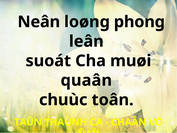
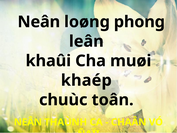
suoát: suoát -> khaûi
quaân: quaân -> khaép
TAÙN at (28, 122): TAÙN -> NEÂN
